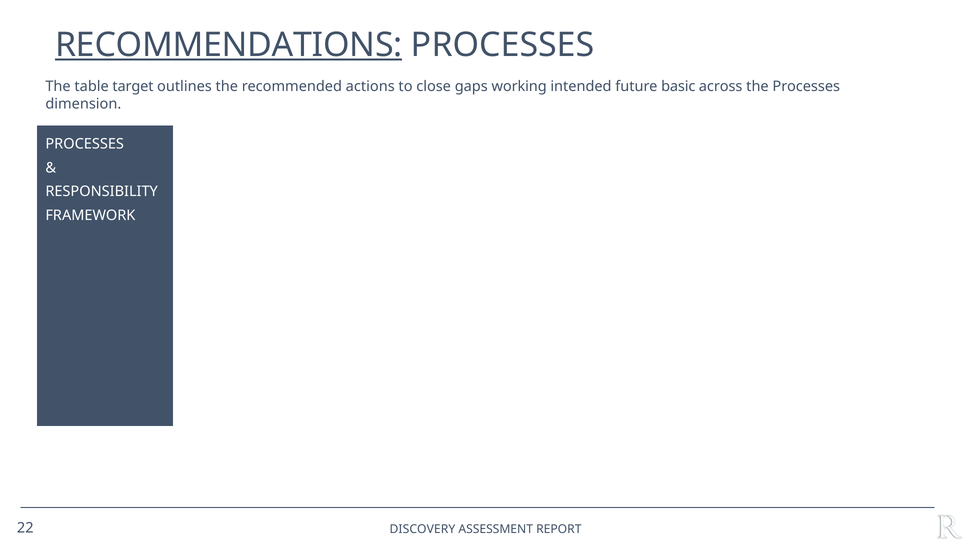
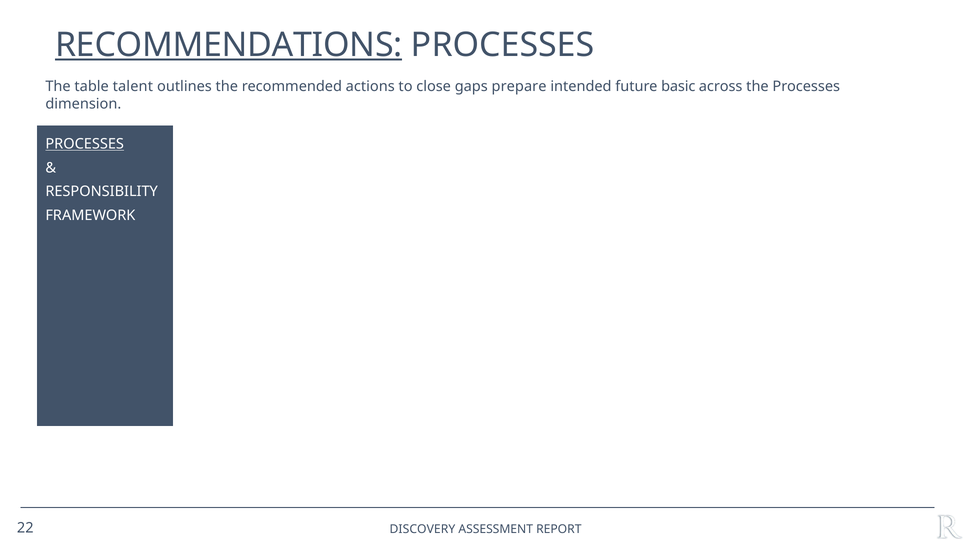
target: target -> talent
working: working -> prepare
PROCESSES at (85, 144) underline: none -> present
